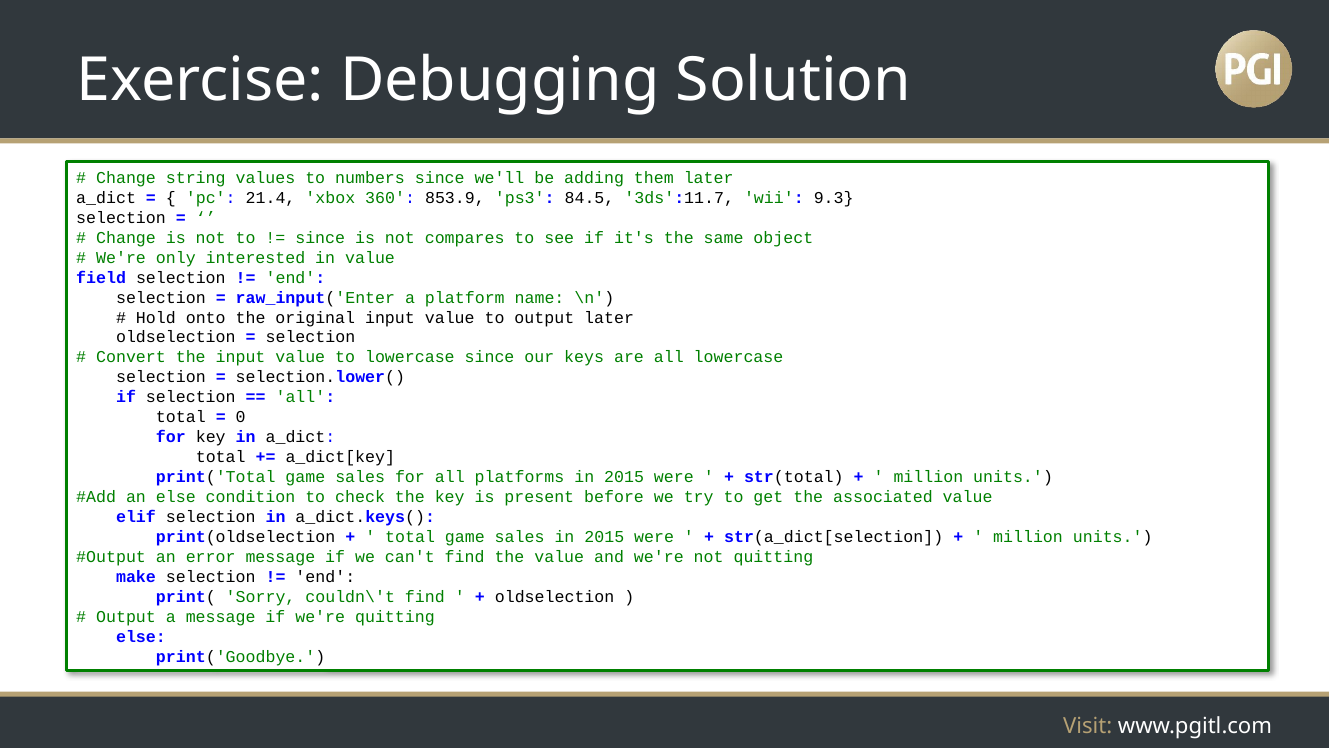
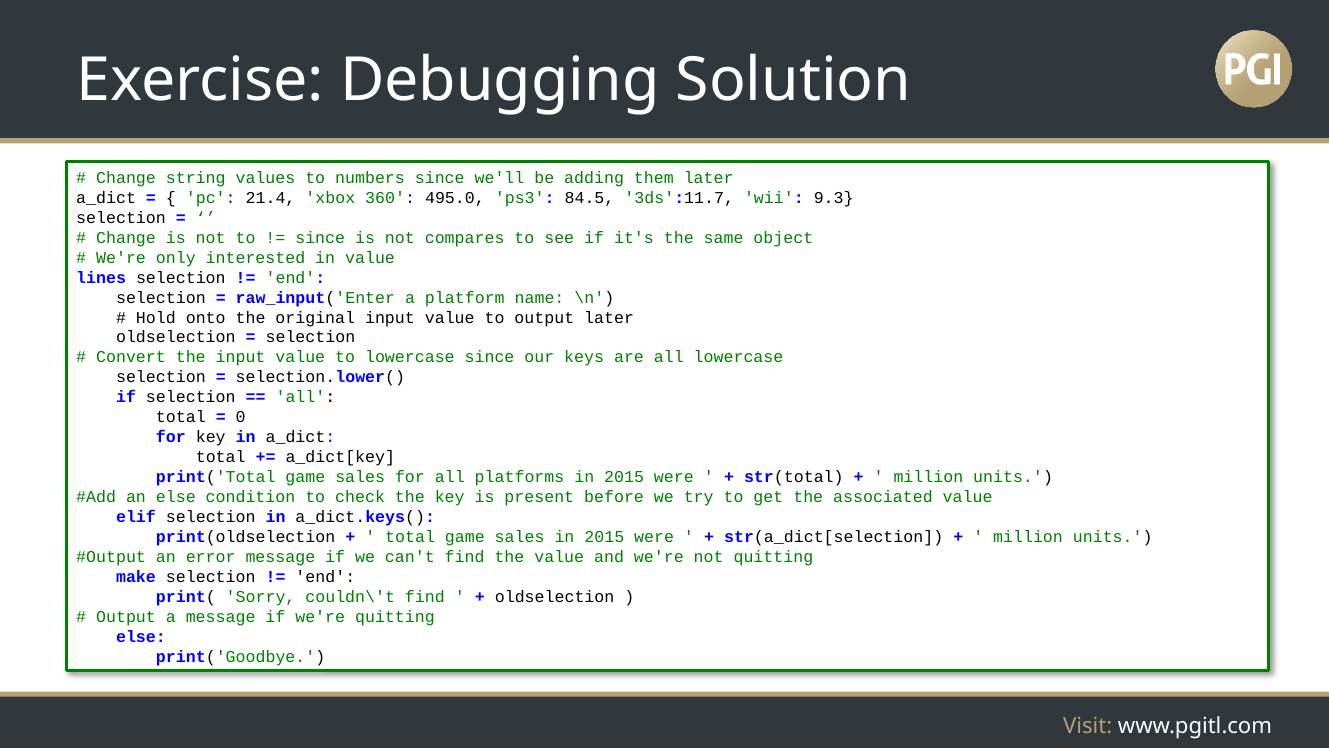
853.9: 853.9 -> 495.0
field: field -> lines
